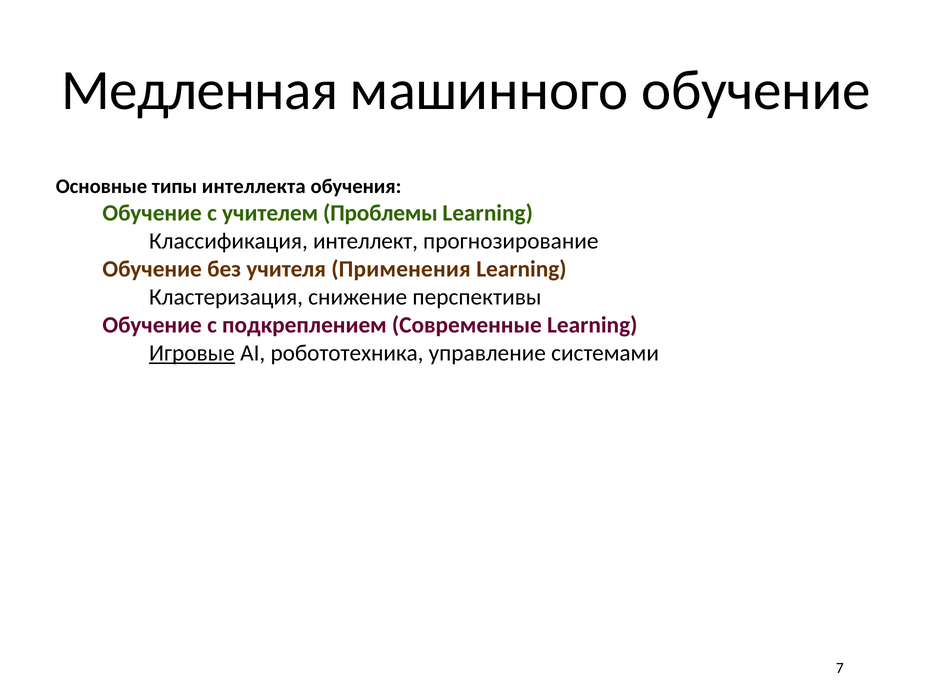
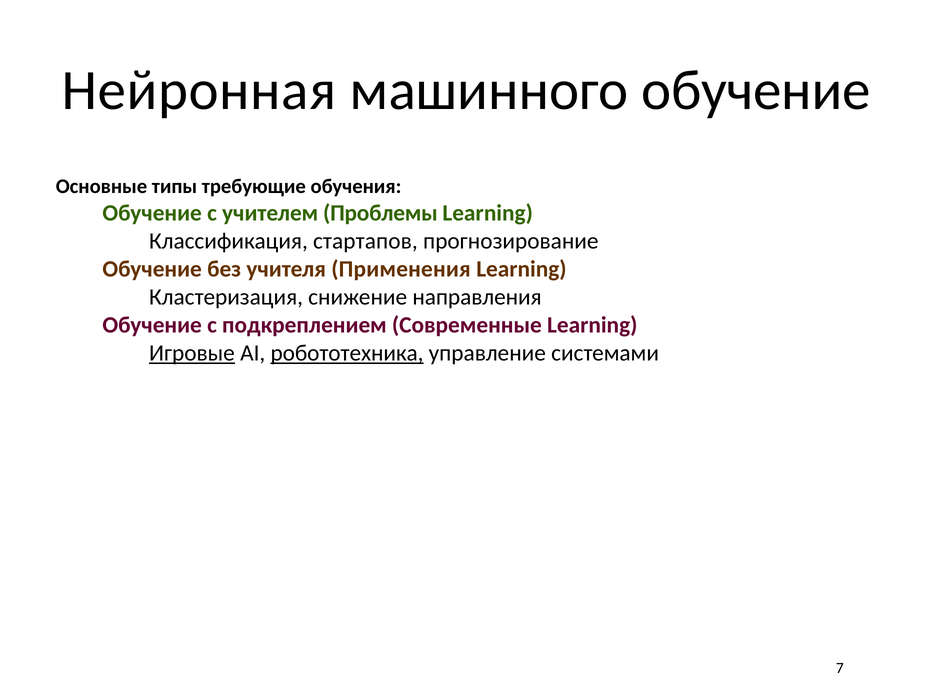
Медленная: Медленная -> Нейронная
интеллекта: интеллекта -> требующие
интеллект: интеллект -> стартапов
перспективы: перспективы -> направления
робототехника underline: none -> present
